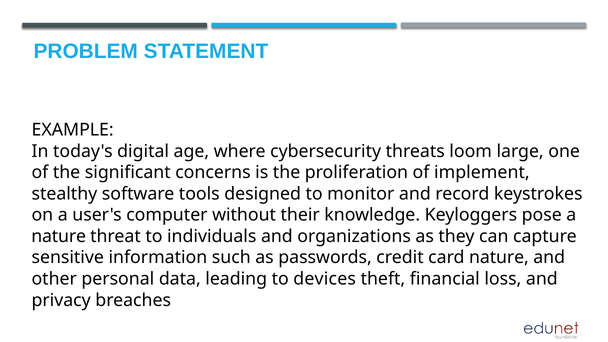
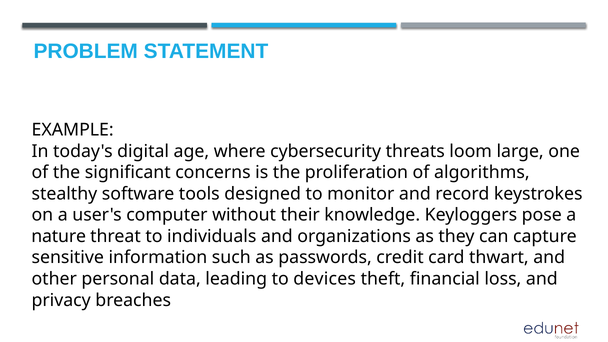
implement: implement -> algorithms
card nature: nature -> thwart
